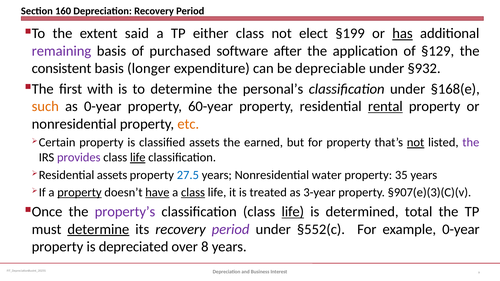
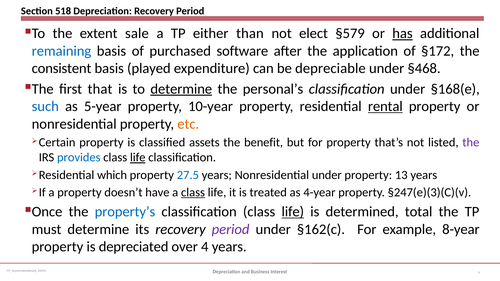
160: 160 -> 518
said: said -> sale
either class: class -> than
§199: §199 -> §579
remaining colour: purple -> blue
§129: §129 -> §172
longer: longer -> played
§932: §932 -> §468
with: with -> that
determine at (181, 89) underline: none -> present
such colour: orange -> blue
as 0-year: 0-year -> 5-year
60-year: 60-year -> 10-year
earned: earned -> benefit
not at (416, 143) underline: present -> none
provides colour: purple -> blue
assets at (112, 175): assets -> which
Nonresidential water: water -> under
35: 35 -> 13
property at (79, 193) underline: present -> none
have underline: present -> none
3-year: 3-year -> 4-year
§907(e)(3)(C)(v: §907(e)(3)(C)(v -> §247(e)(3)(C)(v
property’s colour: purple -> blue
determine at (98, 229) underline: present -> none
§552(c: §552(c -> §162(c
example 0-year: 0-year -> 8-year
8: 8 -> 4
